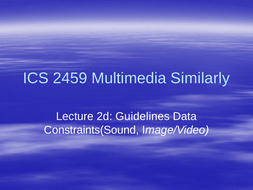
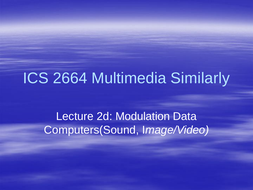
2459: 2459 -> 2664
Guidelines: Guidelines -> Modulation
Constraints(Sound: Constraints(Sound -> Computers(Sound
